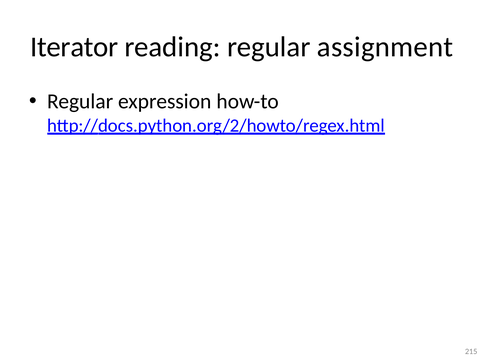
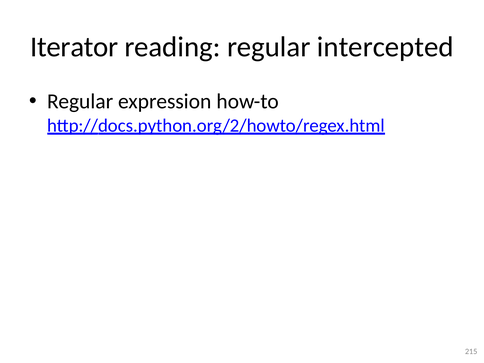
assignment: assignment -> intercepted
